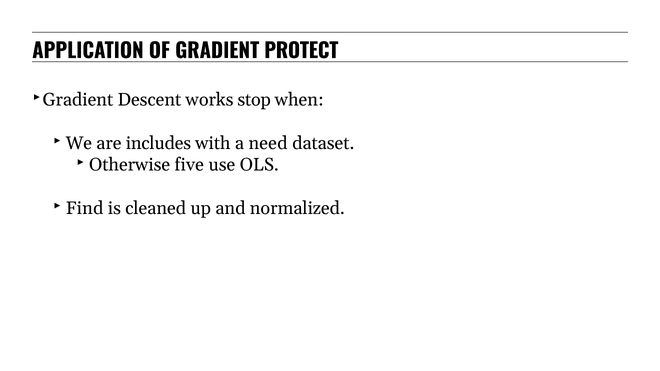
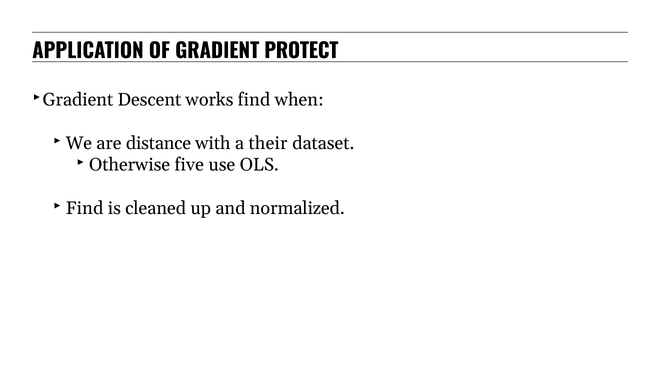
works stop: stop -> find
includes: includes -> distance
need: need -> their
